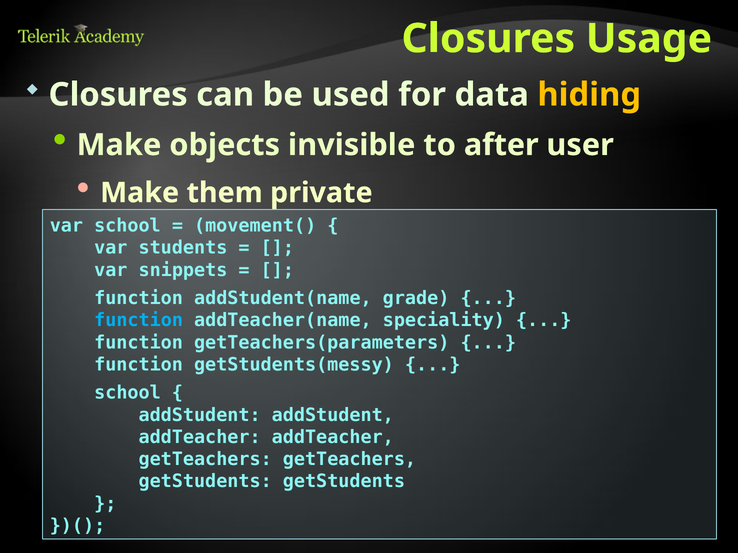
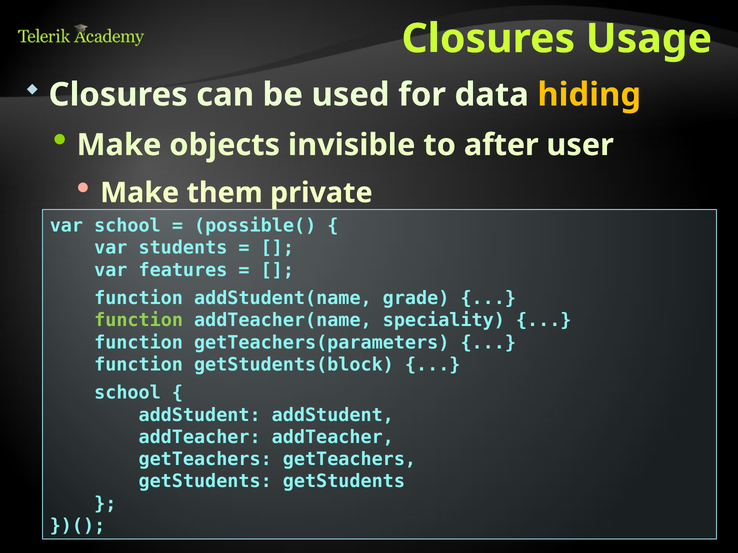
movement(: movement( -> possible(
snippets: snippets -> features
function at (139, 321) colour: light blue -> light green
getStudents(messy: getStudents(messy -> getStudents(block
